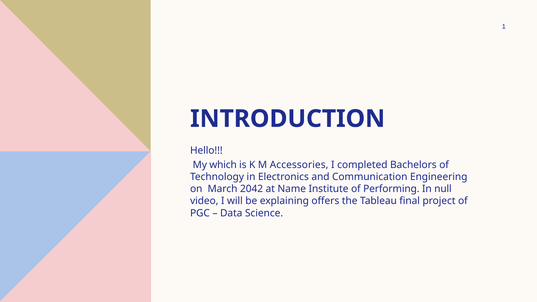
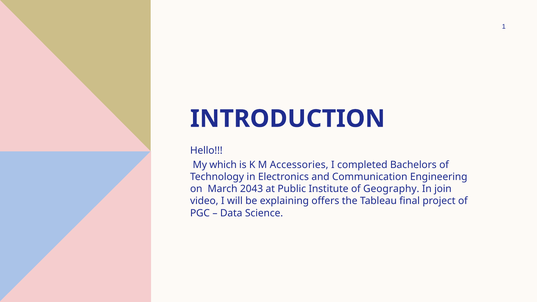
2042: 2042 -> 2043
Name: Name -> Public
Performing: Performing -> Geography
null: null -> join
